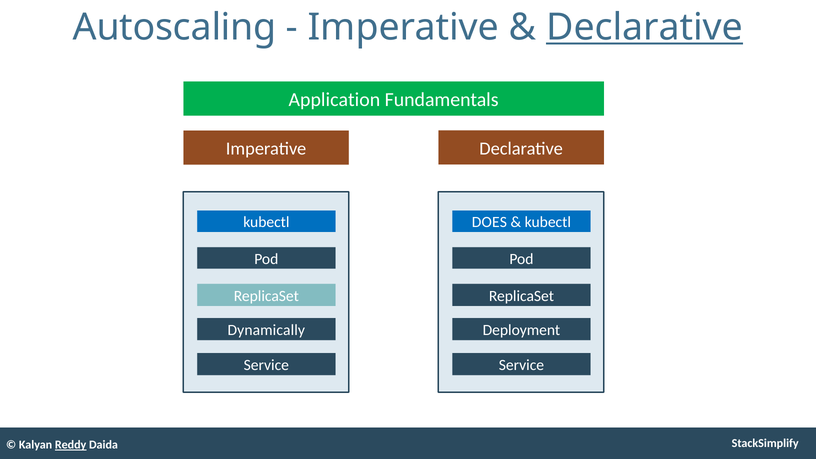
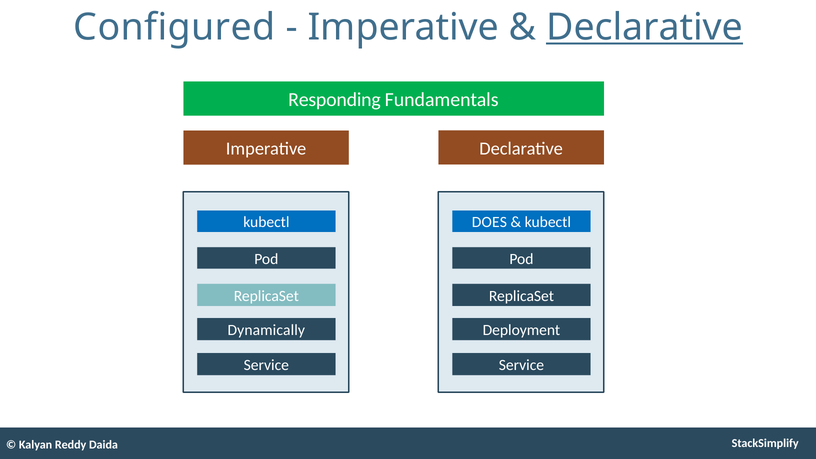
Autoscaling: Autoscaling -> Configured
Application: Application -> Responding
Reddy underline: present -> none
